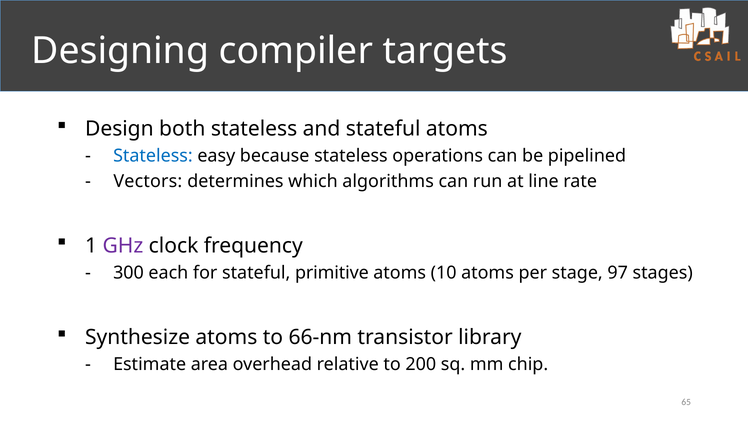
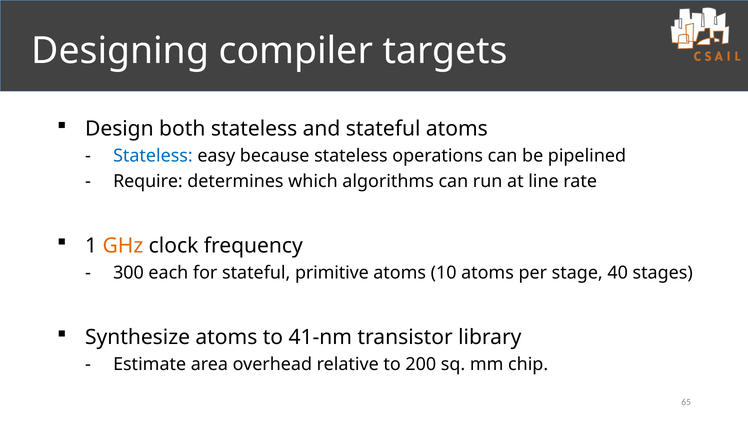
Vectors: Vectors -> Require
GHz colour: purple -> orange
97: 97 -> 40
66-nm: 66-nm -> 41-nm
